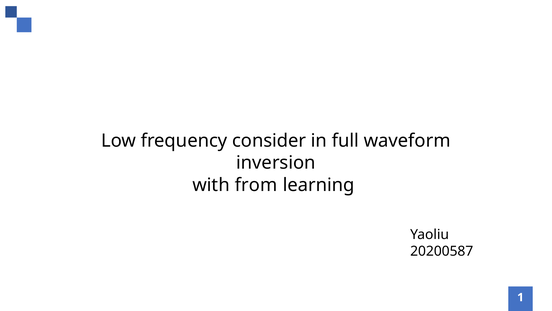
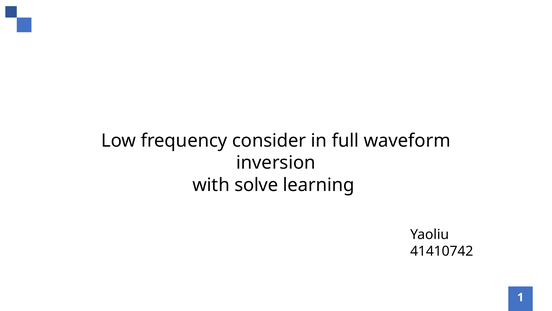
from: from -> solve
20200587: 20200587 -> 41410742
